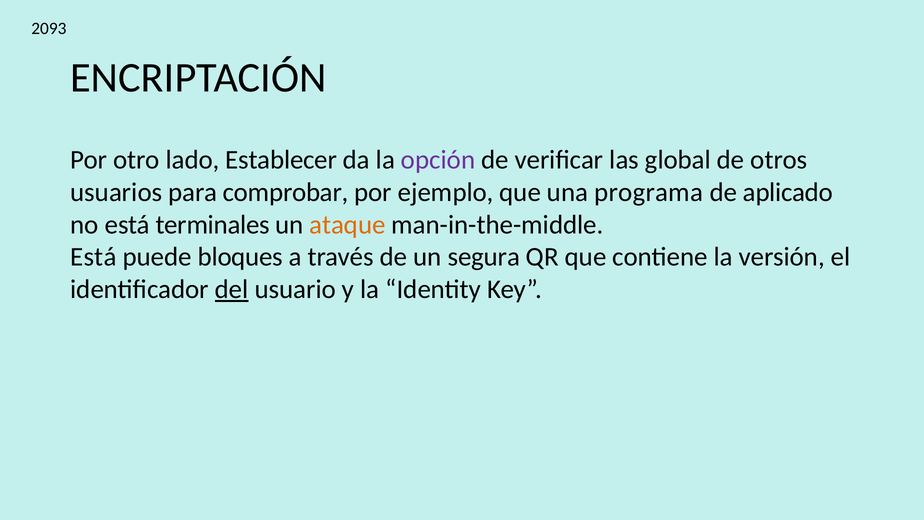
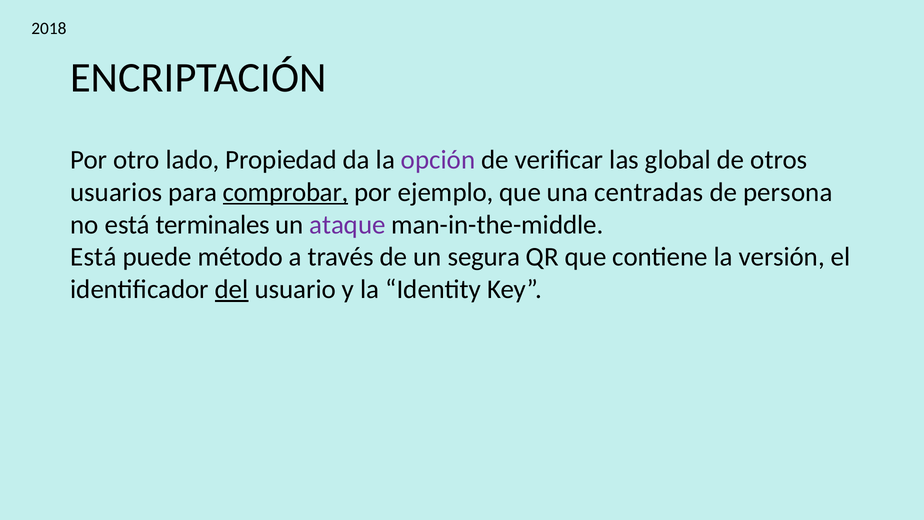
2093: 2093 -> 2018
Establecer: Establecer -> Propiedad
comprobar underline: none -> present
programa: programa -> centradas
aplicado: aplicado -> persona
ataque colour: orange -> purple
bloques: bloques -> método
